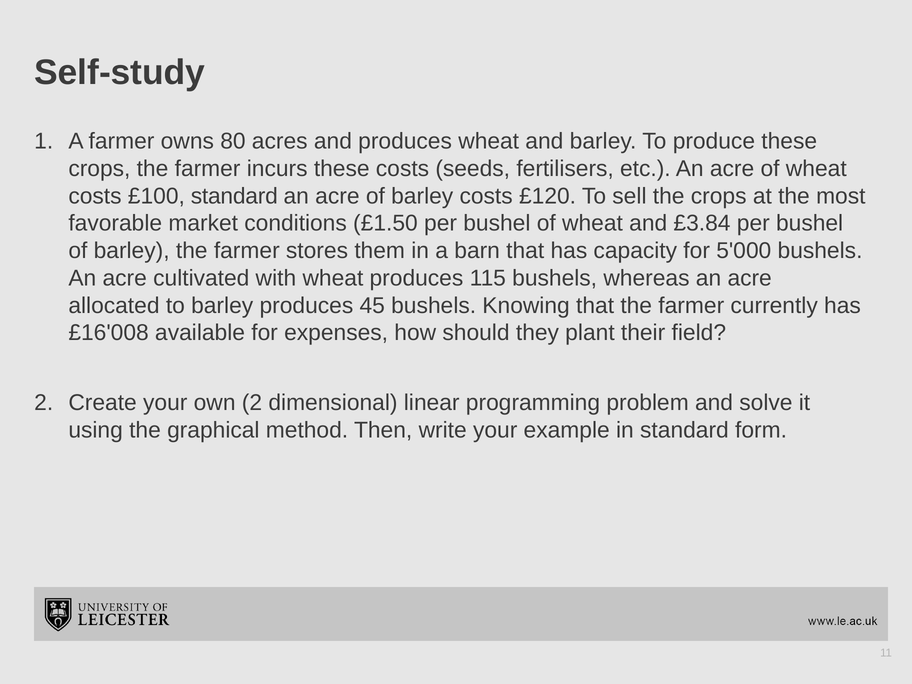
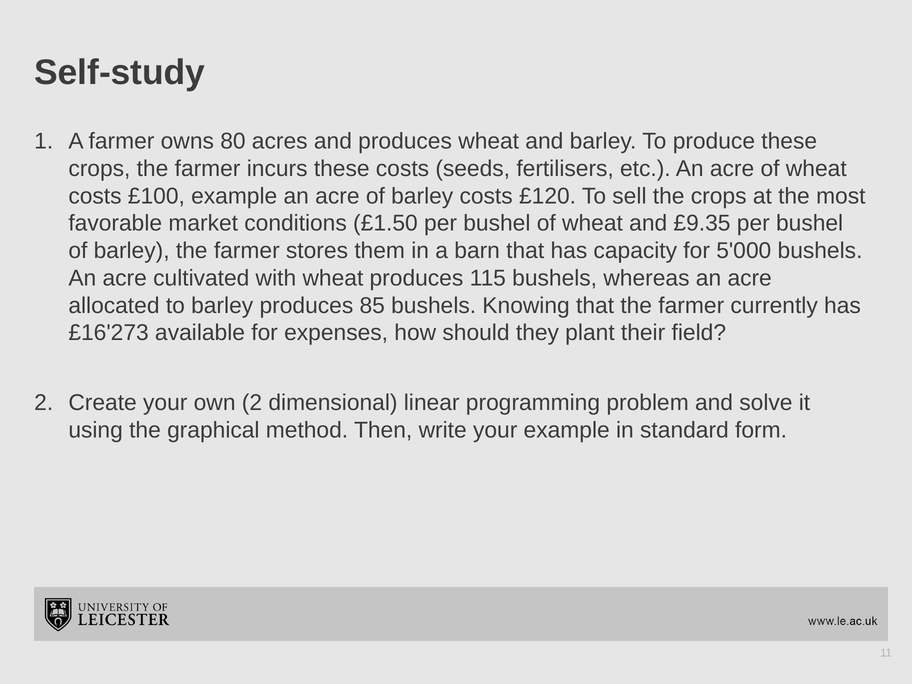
£100 standard: standard -> example
£3.84: £3.84 -> £9.35
45: 45 -> 85
£16'008: £16'008 -> £16'273
